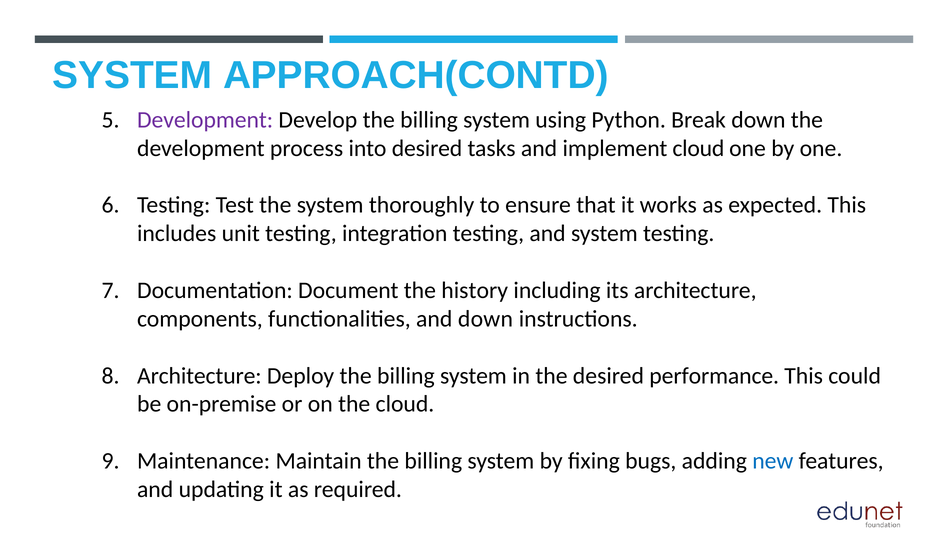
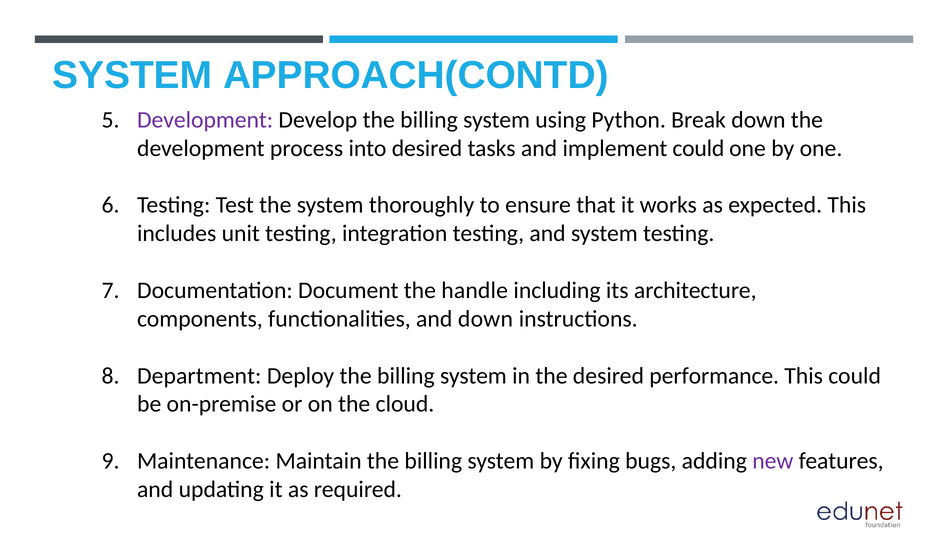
implement cloud: cloud -> could
history: history -> handle
Architecture at (199, 376): Architecture -> Department
new colour: blue -> purple
